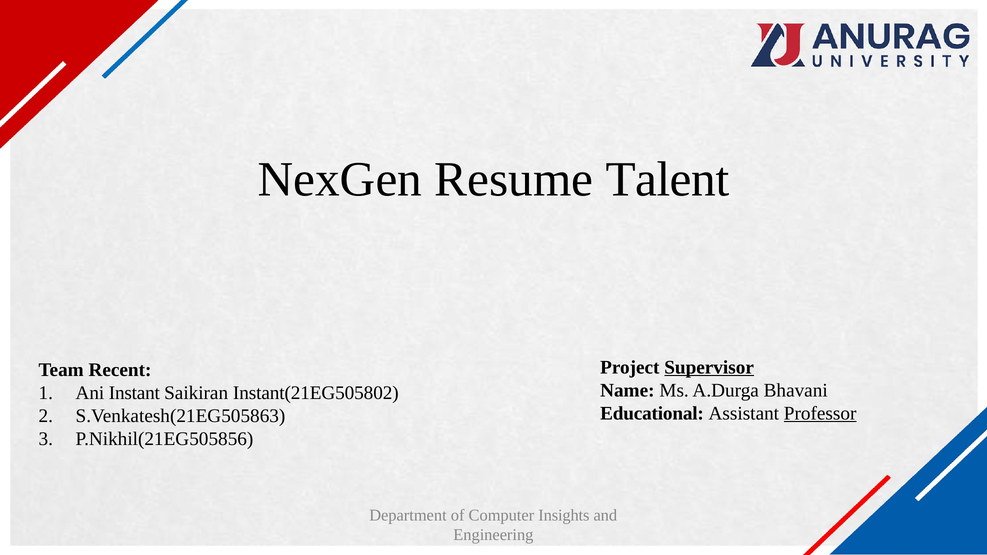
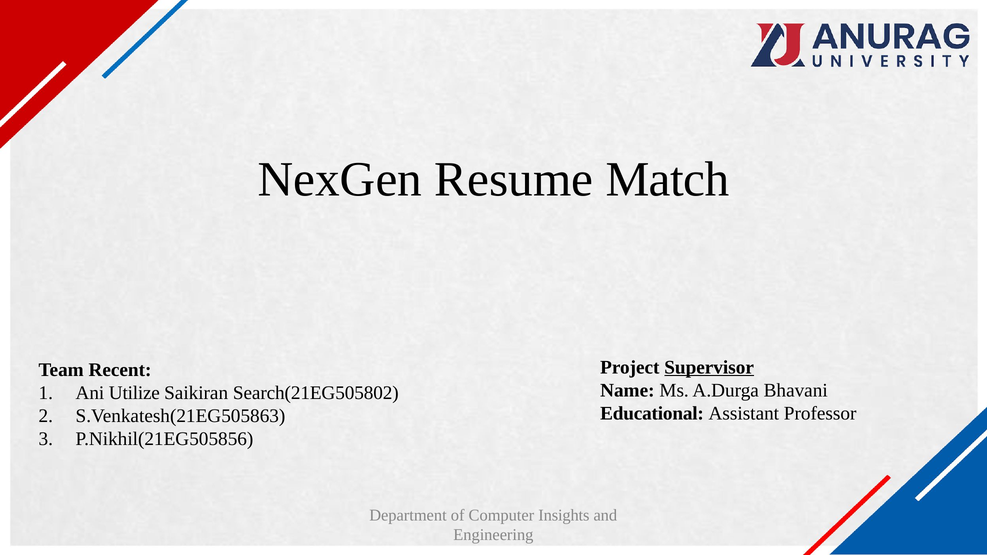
Talent: Talent -> Match
Instant: Instant -> Utilize
Instant(21EG505802: Instant(21EG505802 -> Search(21EG505802
Professor underline: present -> none
